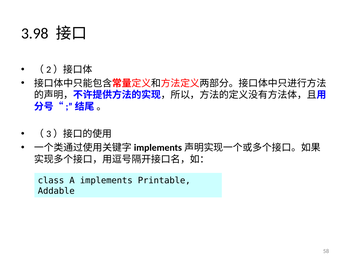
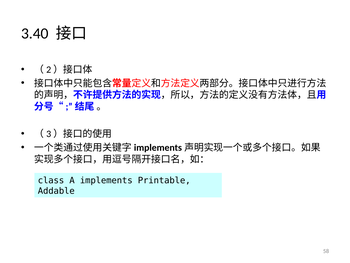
3.98: 3.98 -> 3.40
